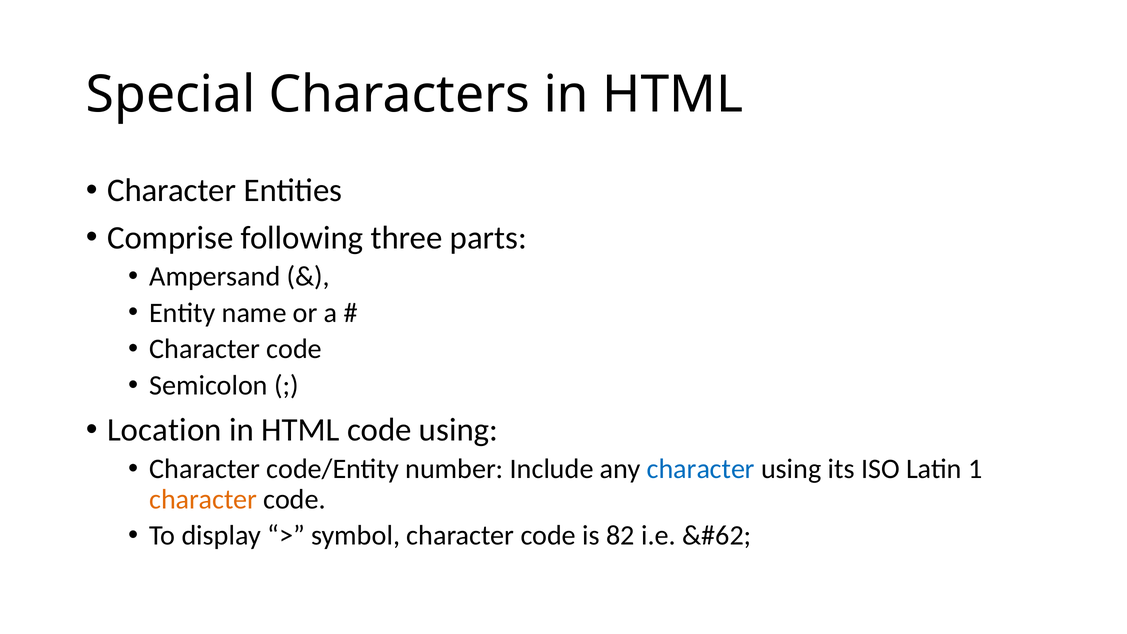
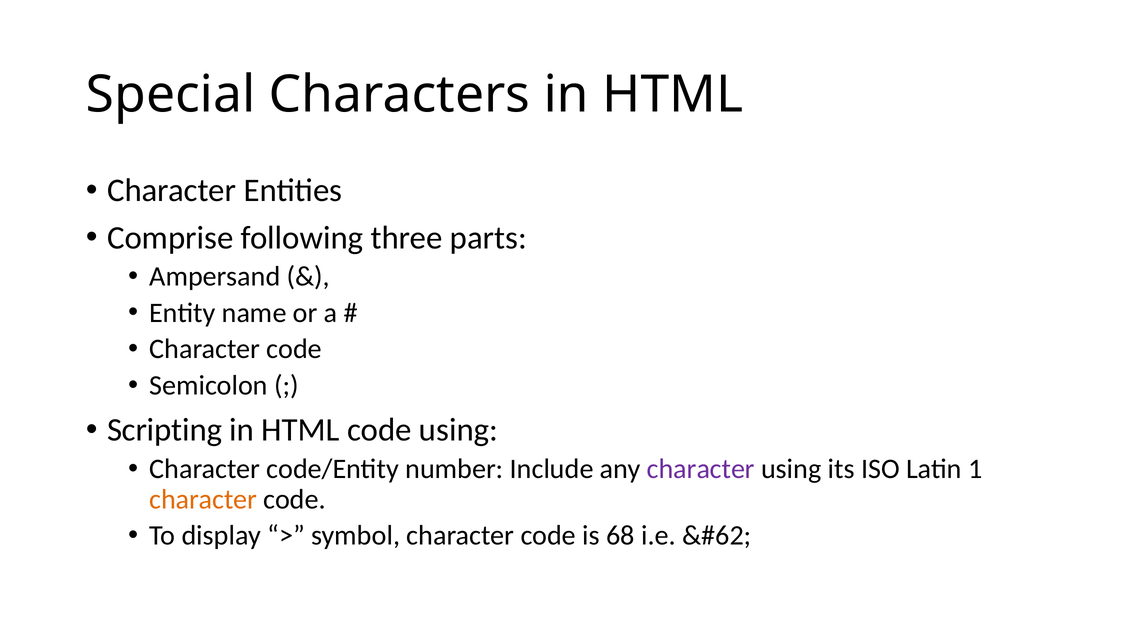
Location: Location -> Scripting
character at (701, 469) colour: blue -> purple
82: 82 -> 68
